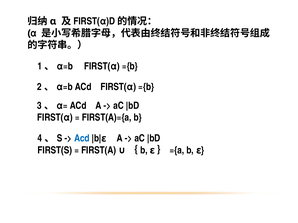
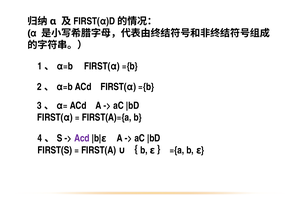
Acd at (82, 139) colour: blue -> purple
